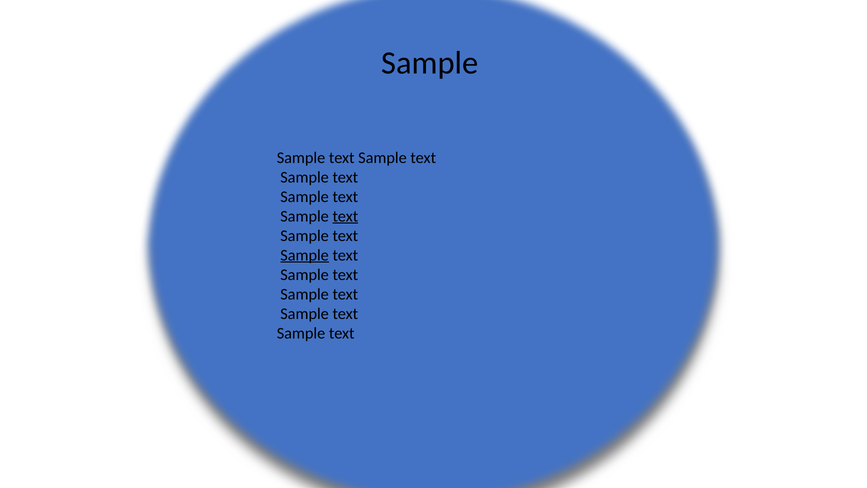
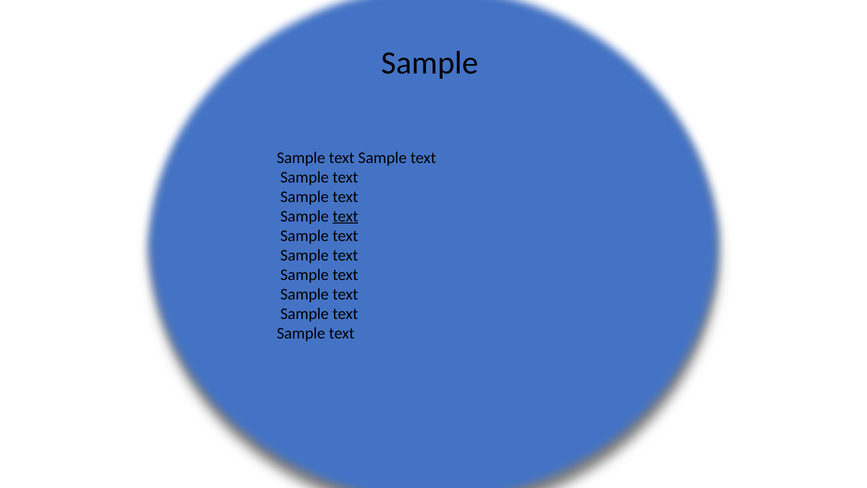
Sample at (305, 255) underline: present -> none
